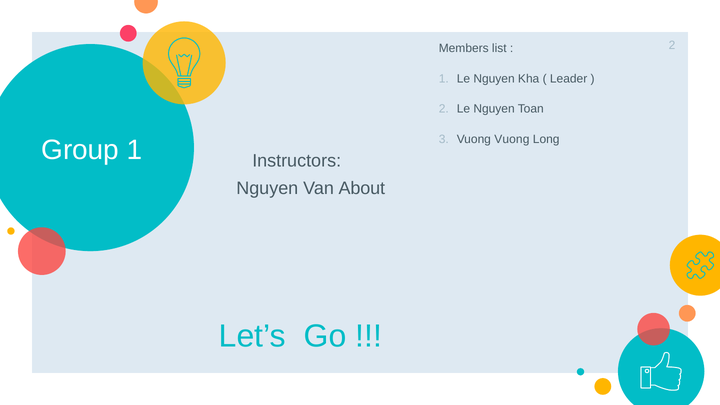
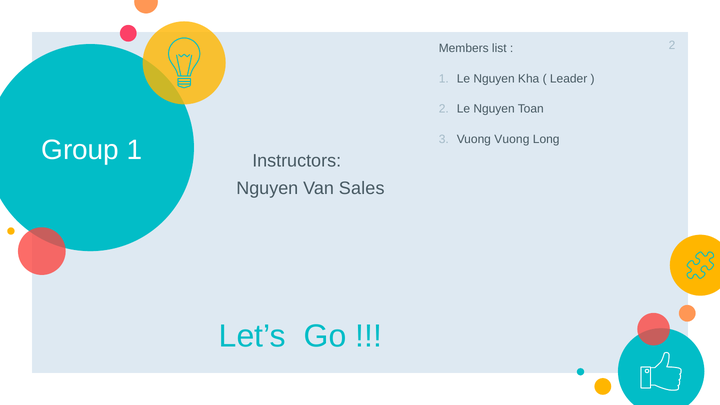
About: About -> Sales
